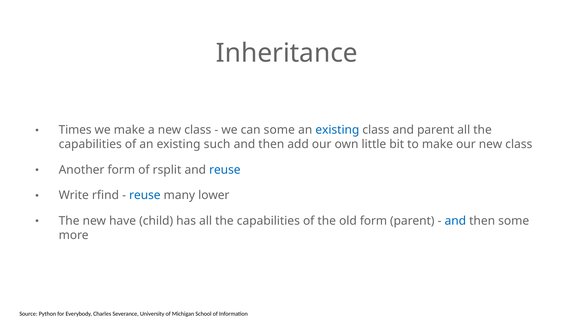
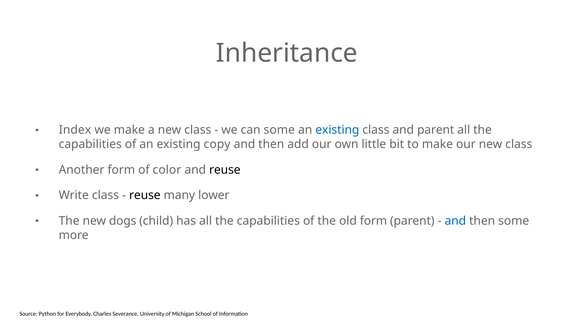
Times: Times -> Index
such: such -> copy
rsplit: rsplit -> color
reuse at (225, 170) colour: blue -> black
Write rfind: rfind -> class
reuse at (145, 195) colour: blue -> black
have: have -> dogs
